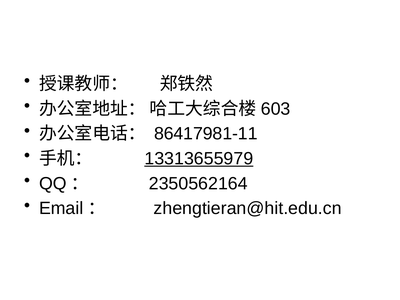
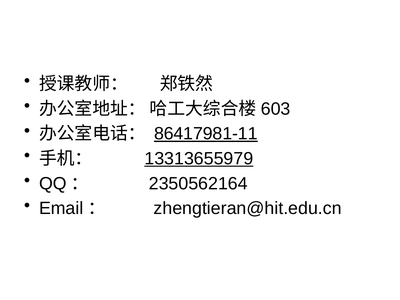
86417981-11 underline: none -> present
